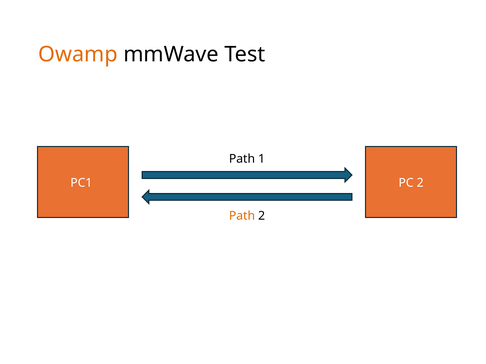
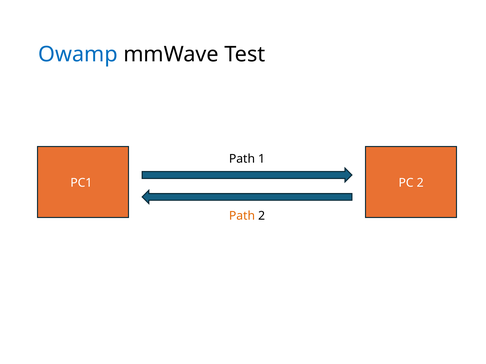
Owamp colour: orange -> blue
